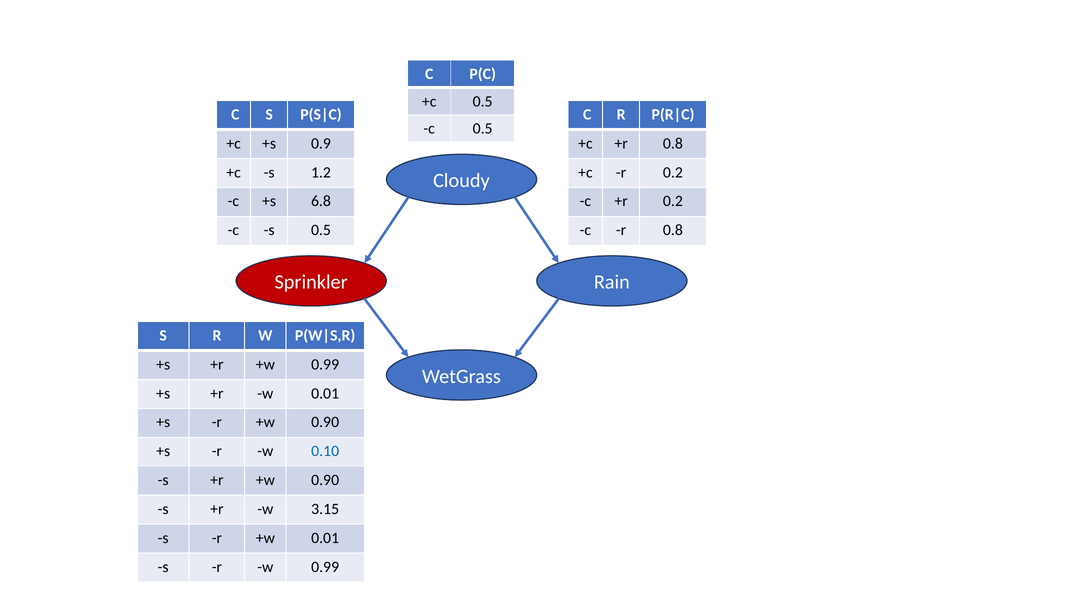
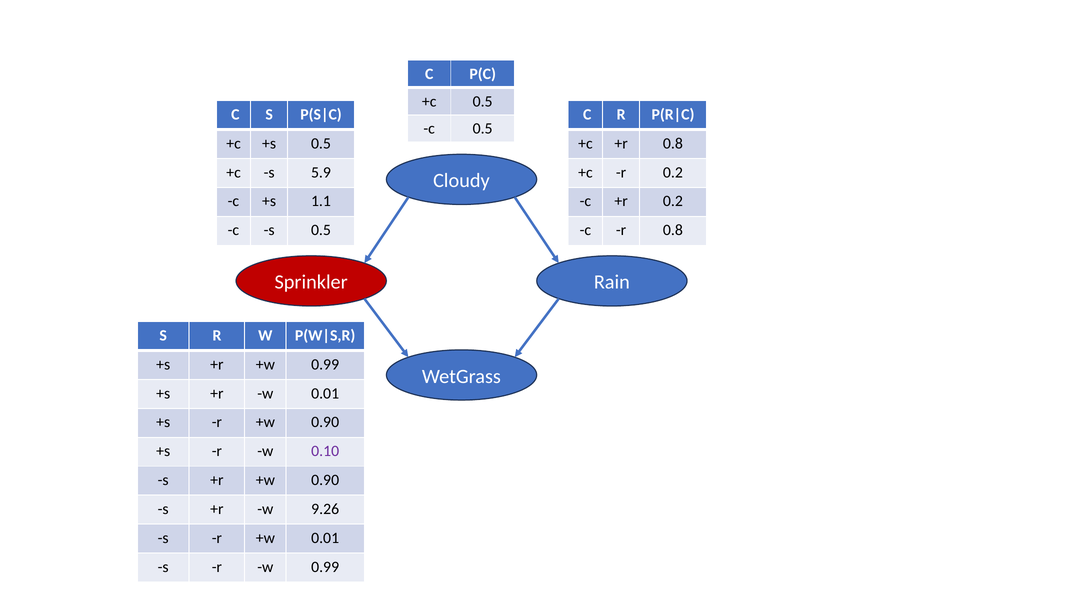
+s 0.9: 0.9 -> 0.5
1.2: 1.2 -> 5.9
6.8: 6.8 -> 1.1
0.10 colour: blue -> purple
3.15: 3.15 -> 9.26
